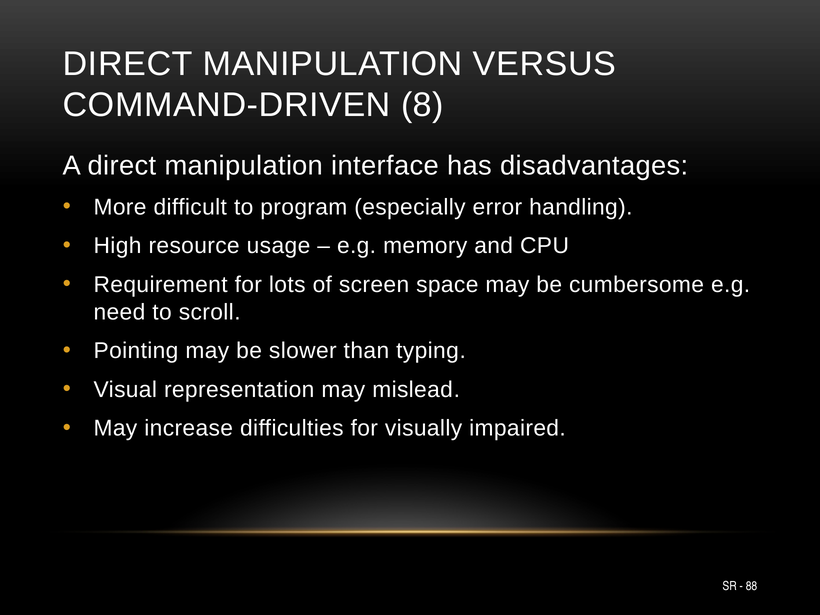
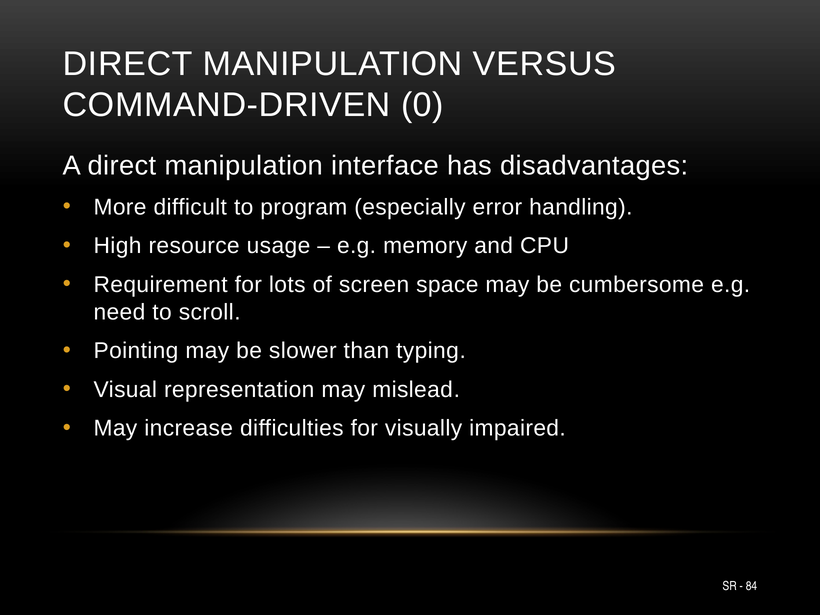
8: 8 -> 0
88: 88 -> 84
